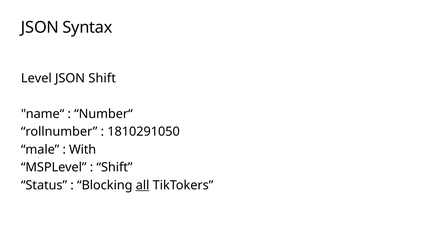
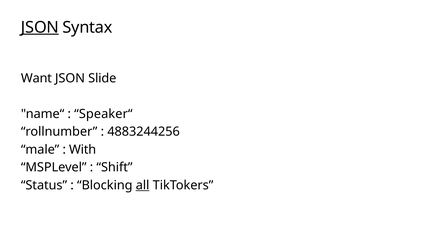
JSON at (40, 27) underline: none -> present
Level: Level -> Want
JSON Shift: Shift -> Slide
Number“: Number“ -> Speaker“
1810291050: 1810291050 -> 4883244256
